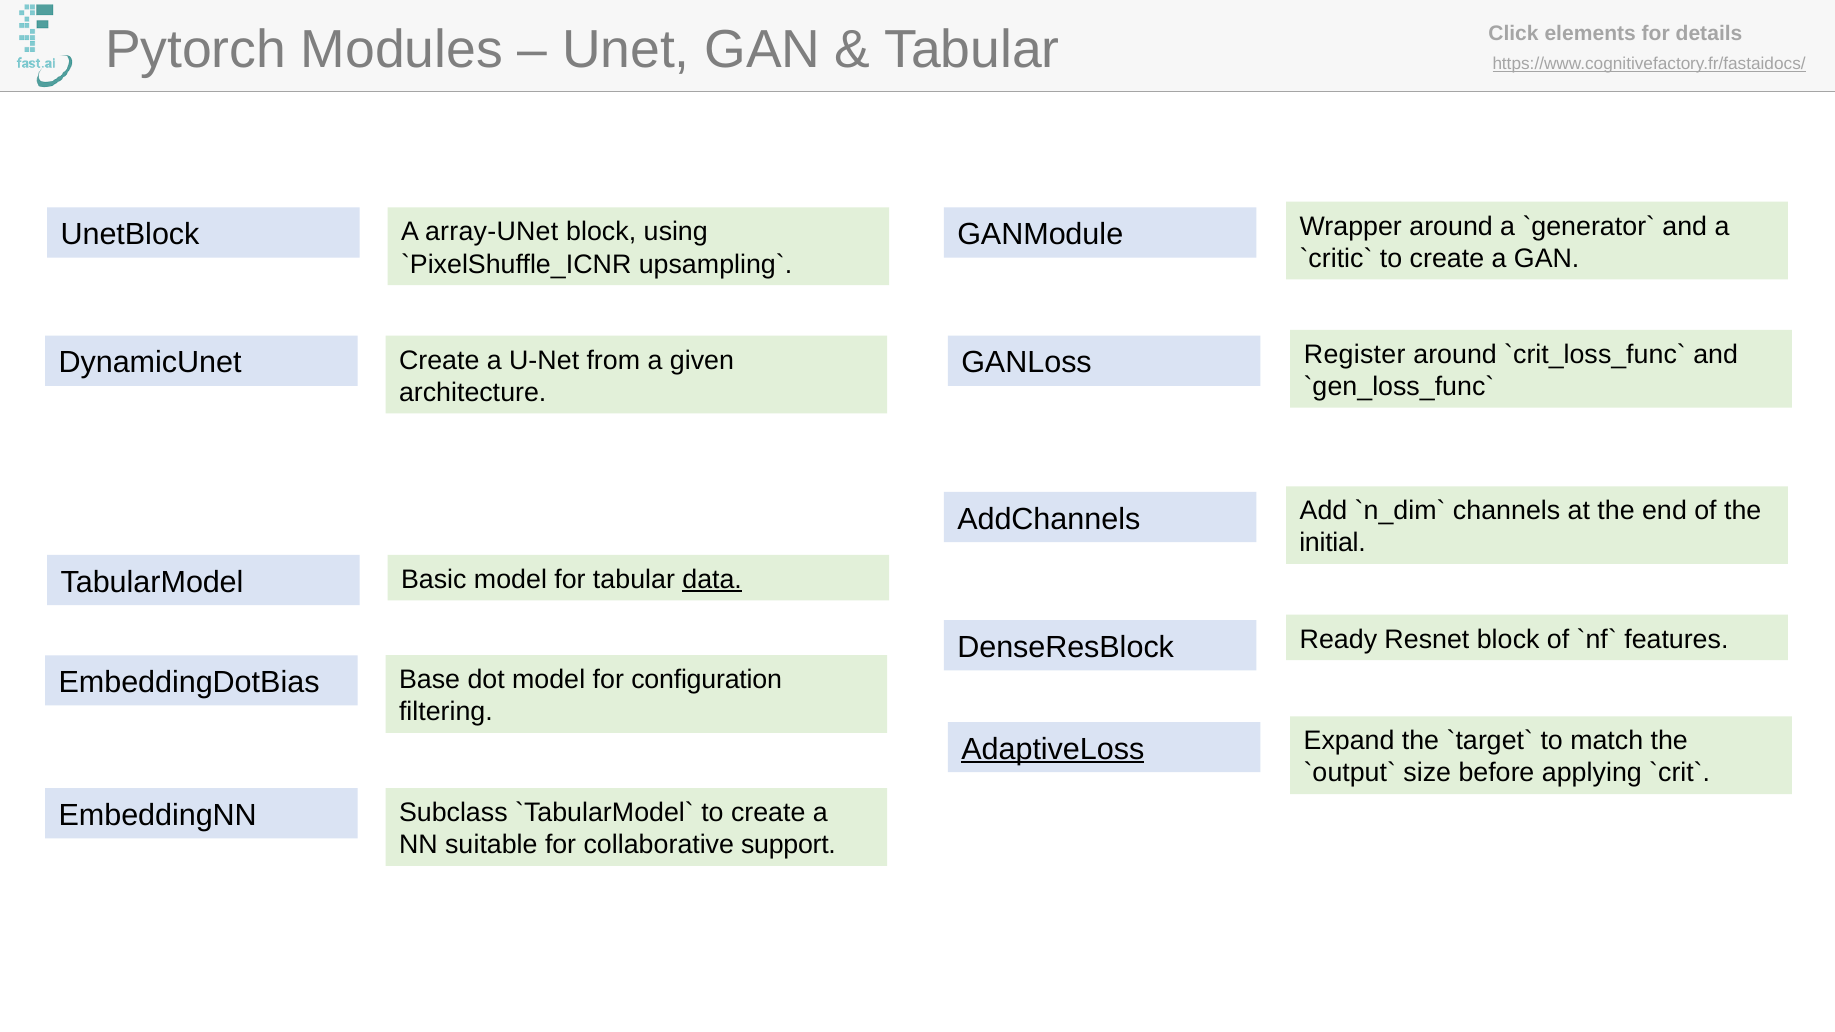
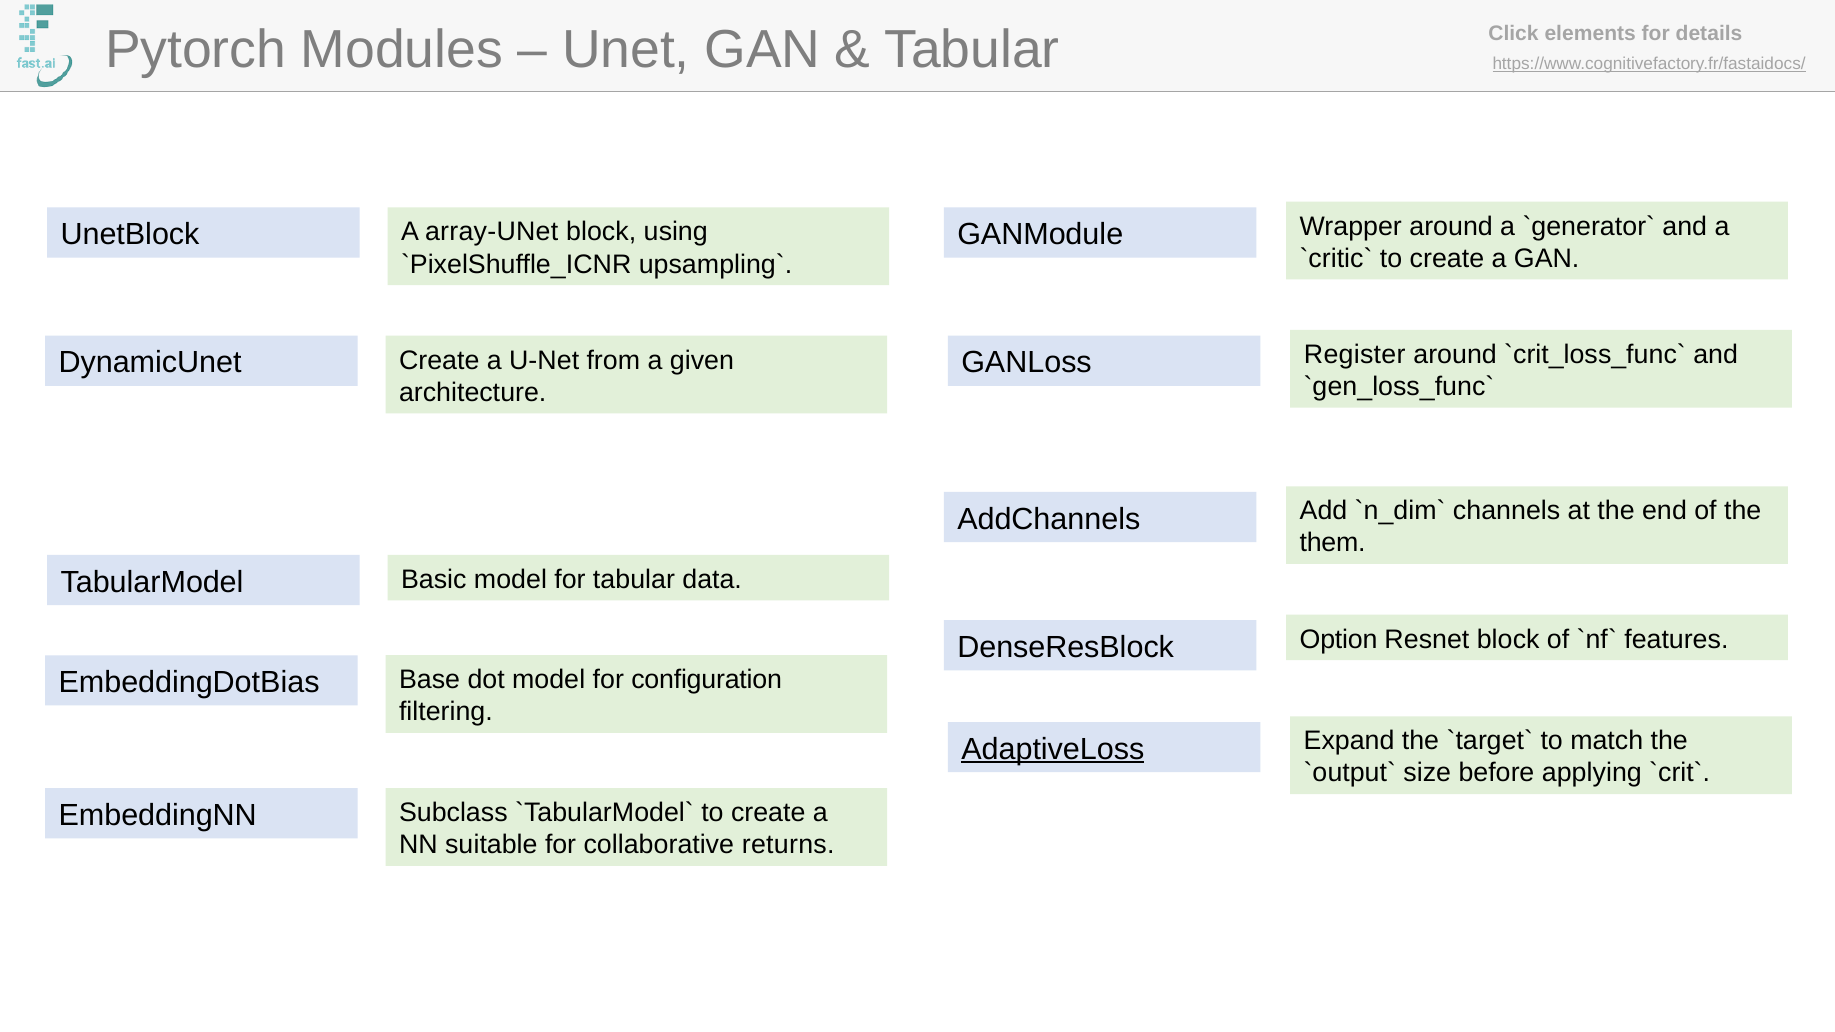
initial: initial -> them
data underline: present -> none
Ready: Ready -> Option
support: support -> returns
